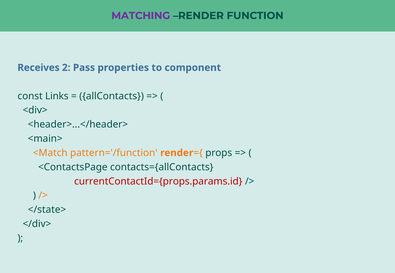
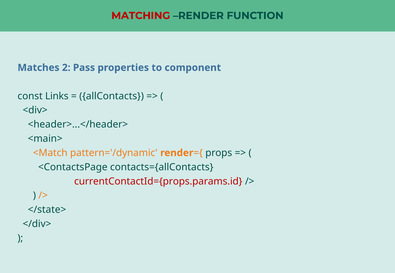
MATCHING colour: purple -> red
Receives: Receives -> Matches
pattern='/function: pattern='/function -> pattern='/dynamic
